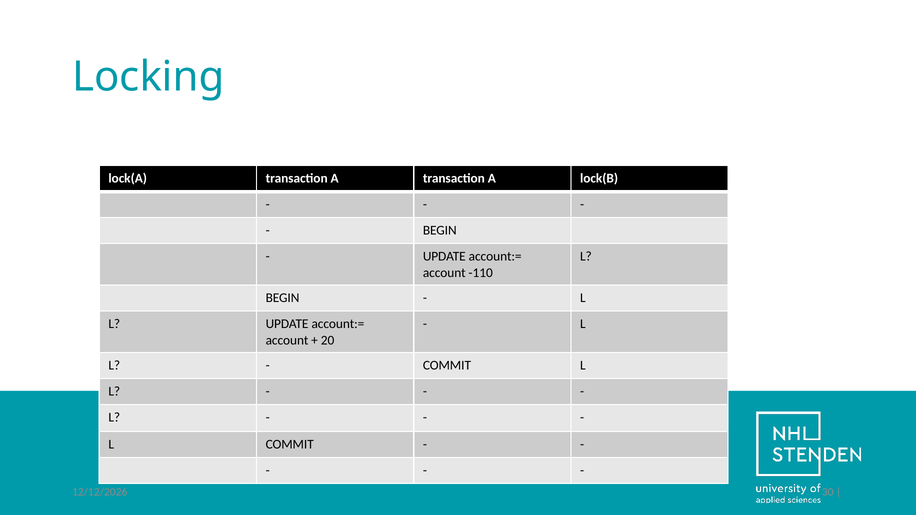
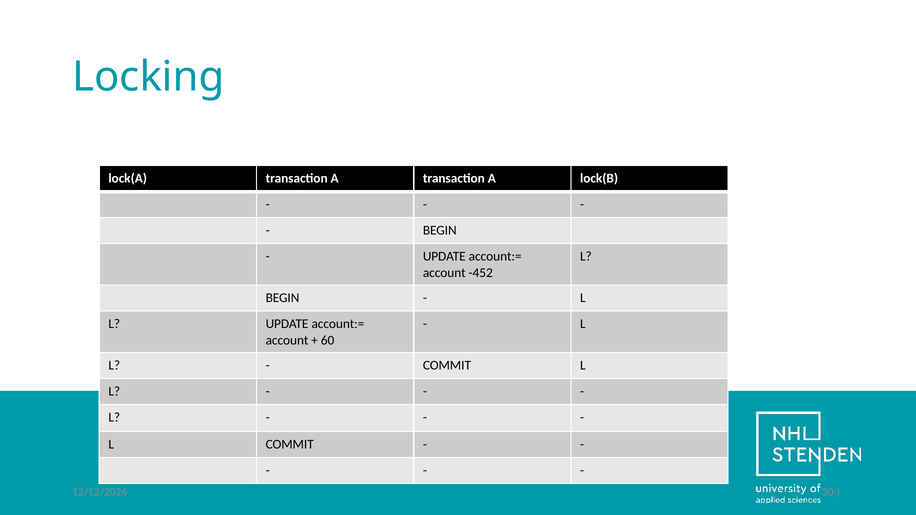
-110: -110 -> -452
20: 20 -> 60
